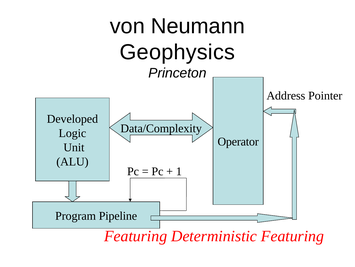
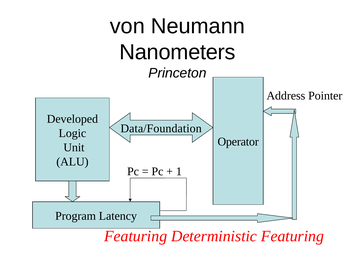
Geophysics: Geophysics -> Nanometers
Data/Complexity: Data/Complexity -> Data/Foundation
Pipeline: Pipeline -> Latency
